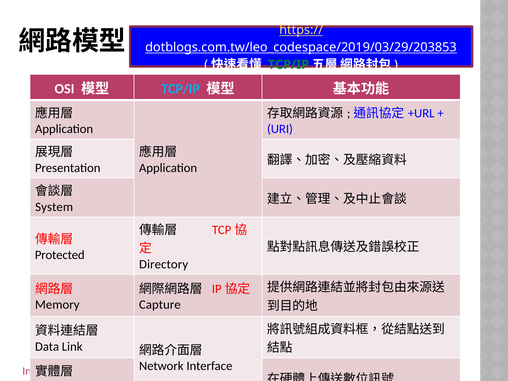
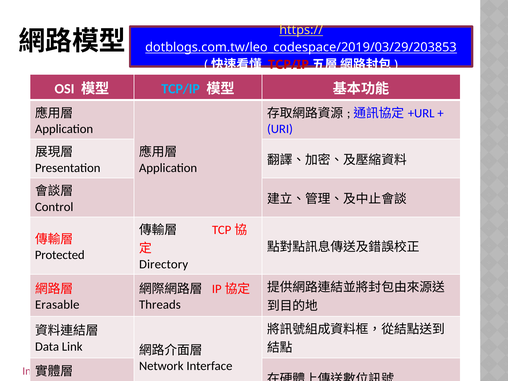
TCP/IP at (288, 65) colour: green -> red
System: System -> Control
Memory: Memory -> Erasable
Capture: Capture -> Threads
